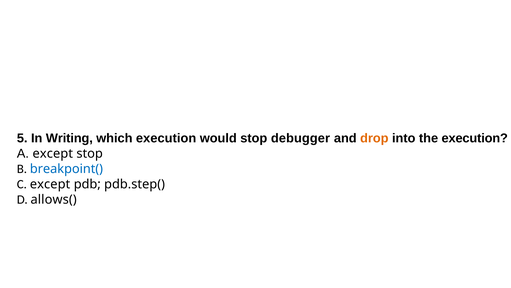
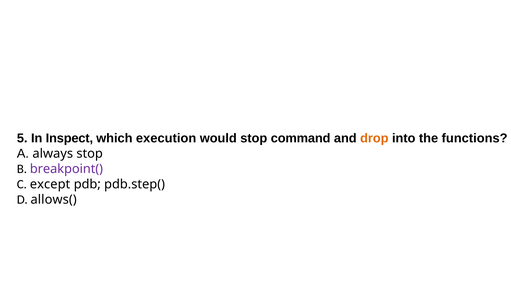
Writing: Writing -> Inspect
debugger: debugger -> command
the execution: execution -> functions
A except: except -> always
breakpoint( colour: blue -> purple
